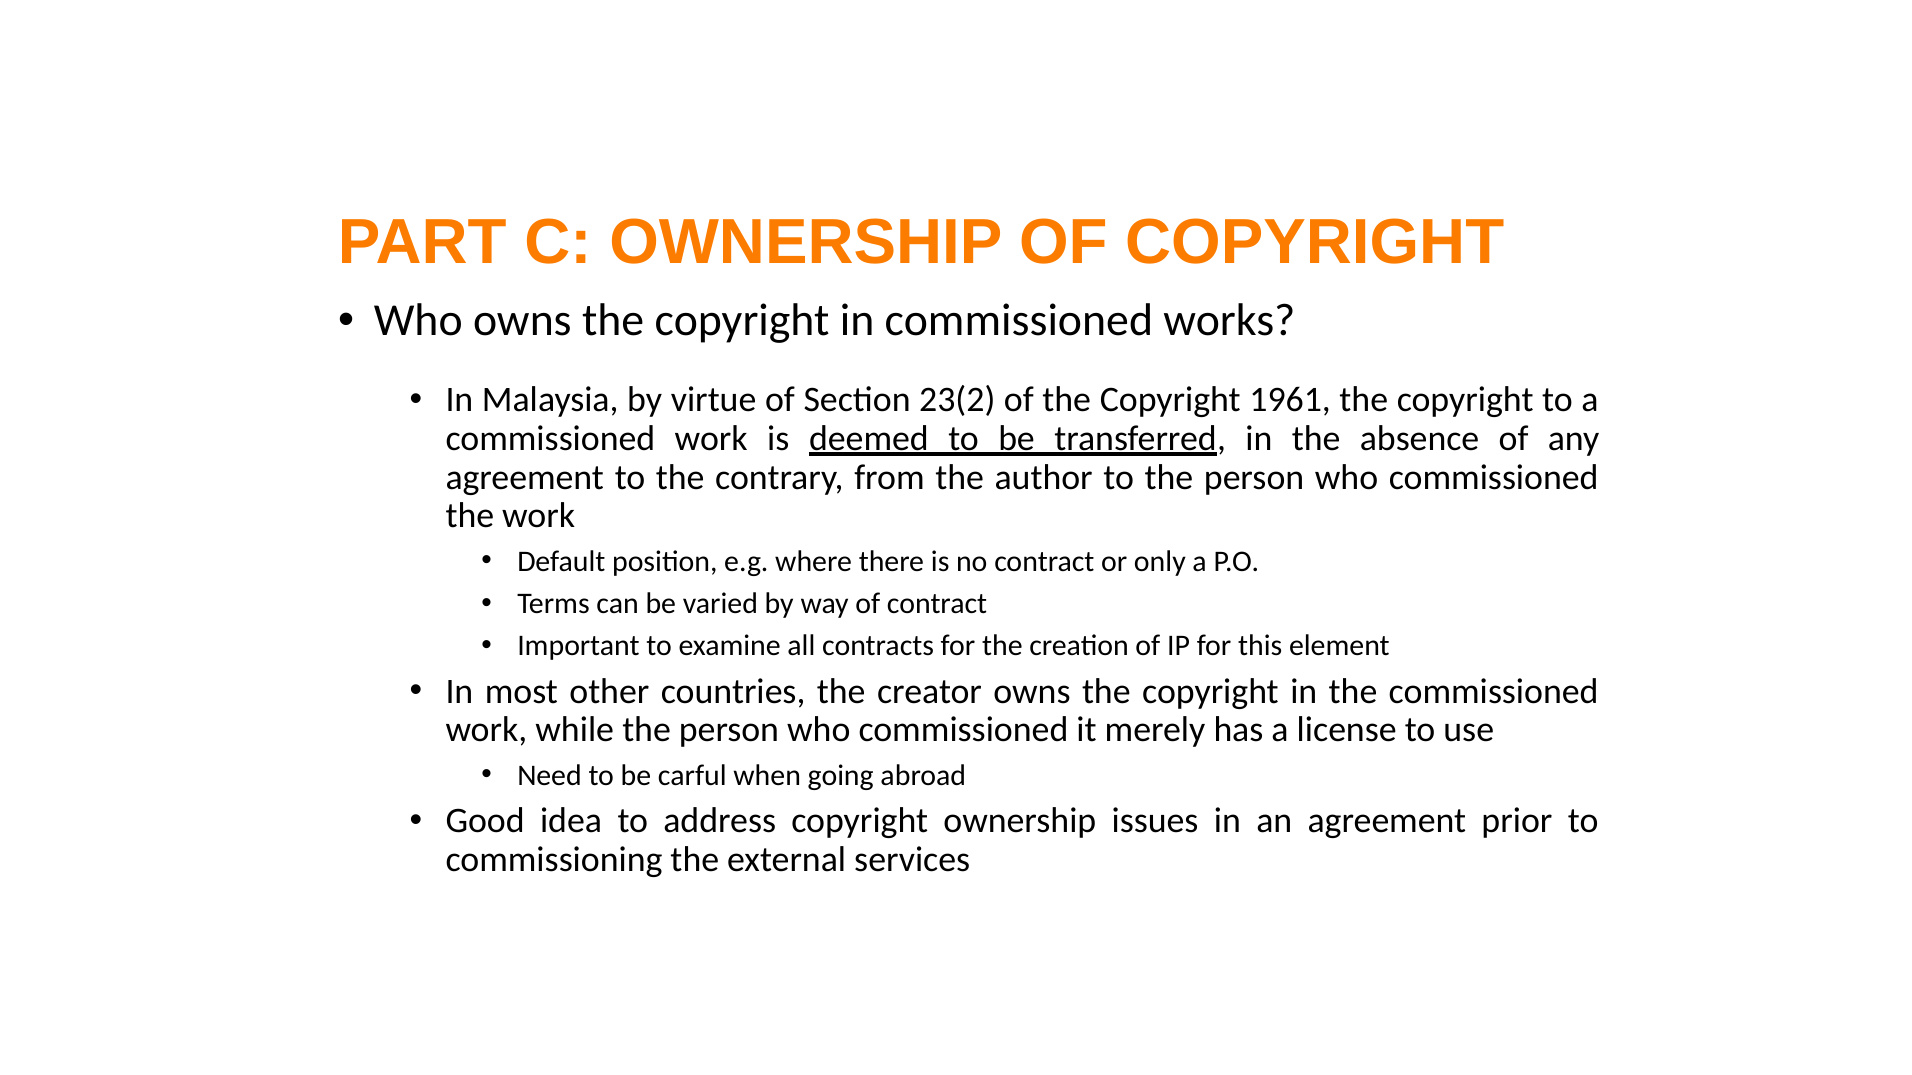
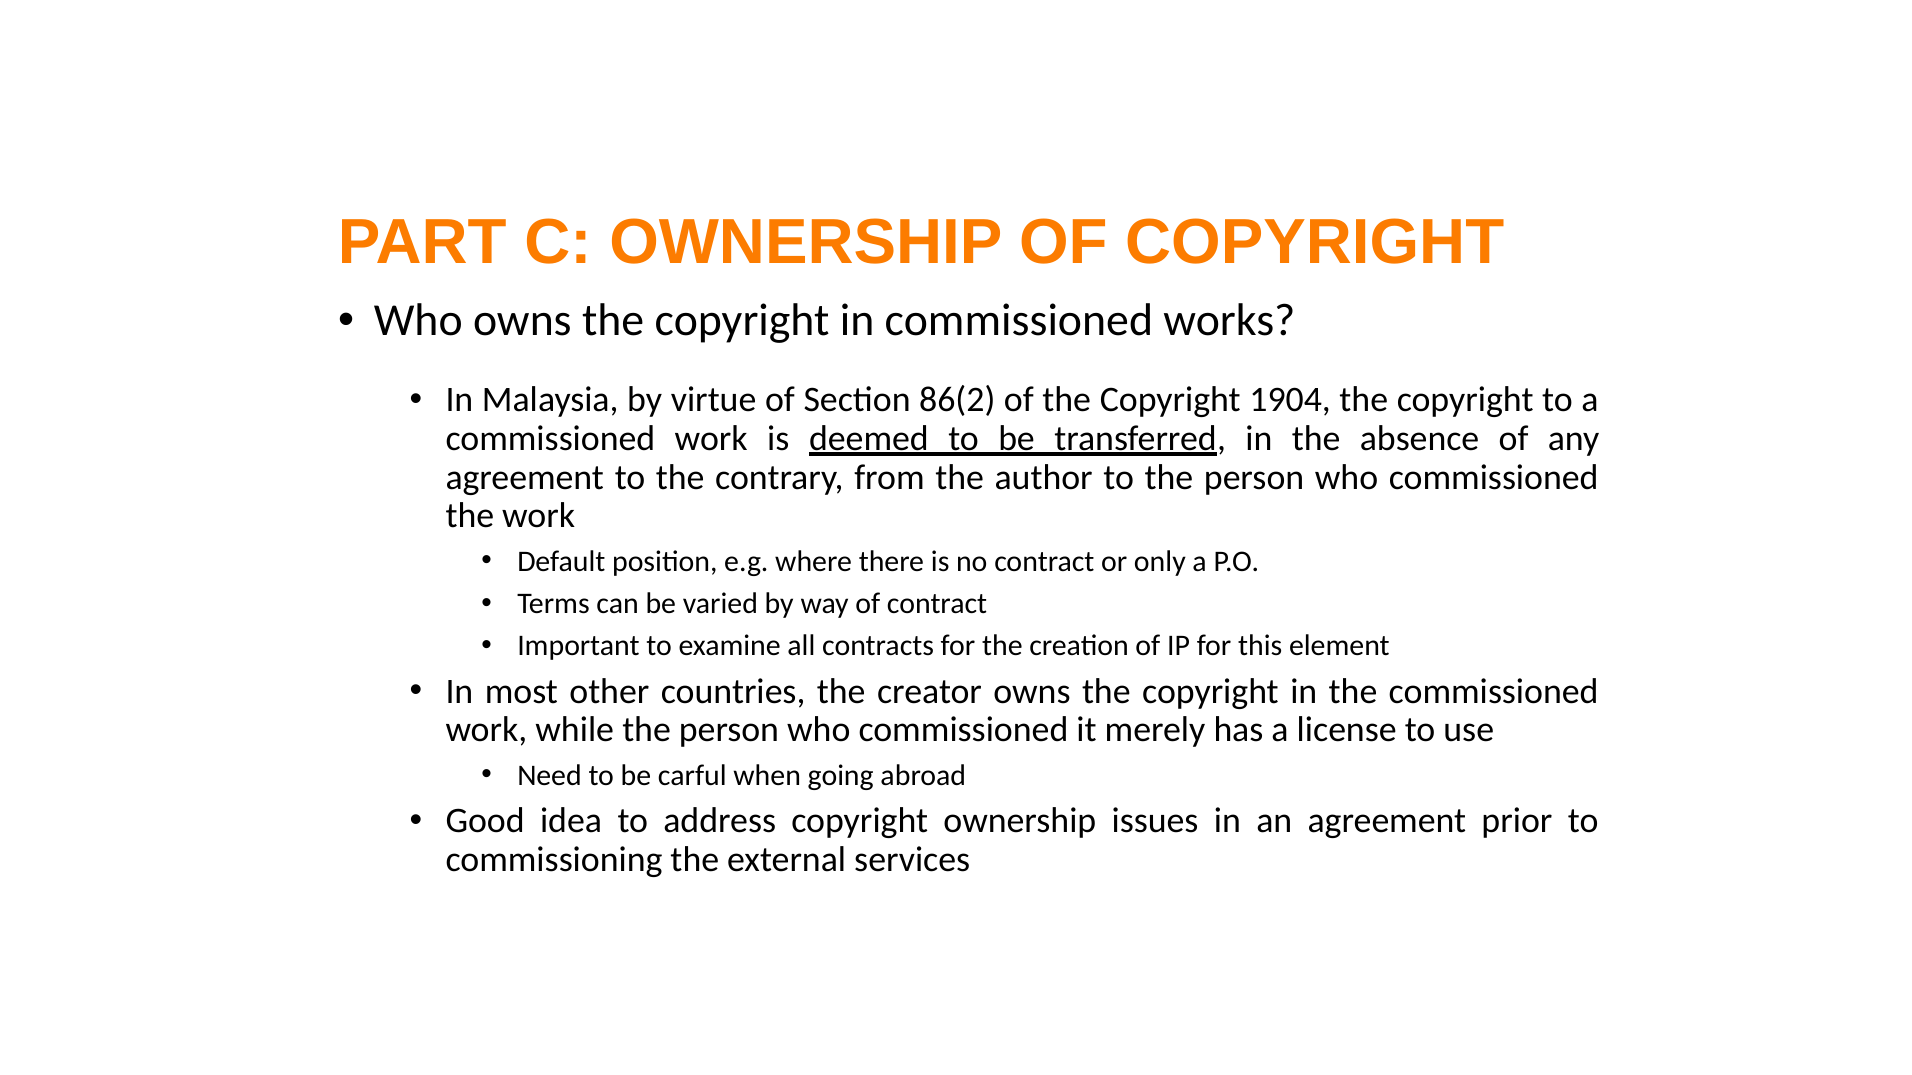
23(2: 23(2 -> 86(2
1961: 1961 -> 1904
